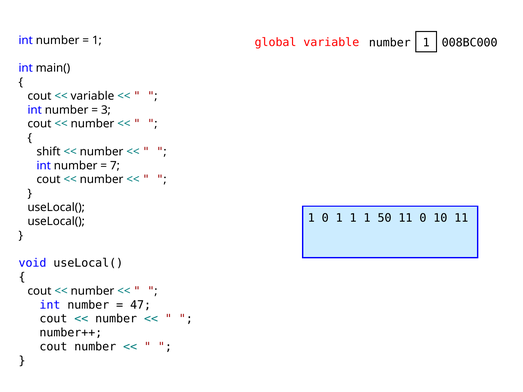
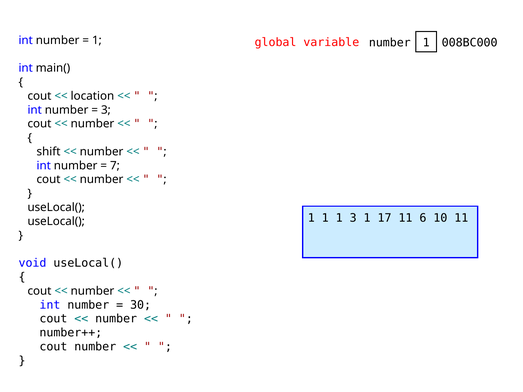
variable at (92, 96): variable -> location
0 at (325, 218): 0 -> 1
1 at (353, 218): 1 -> 3
50: 50 -> 17
11 0: 0 -> 6
47: 47 -> 30
